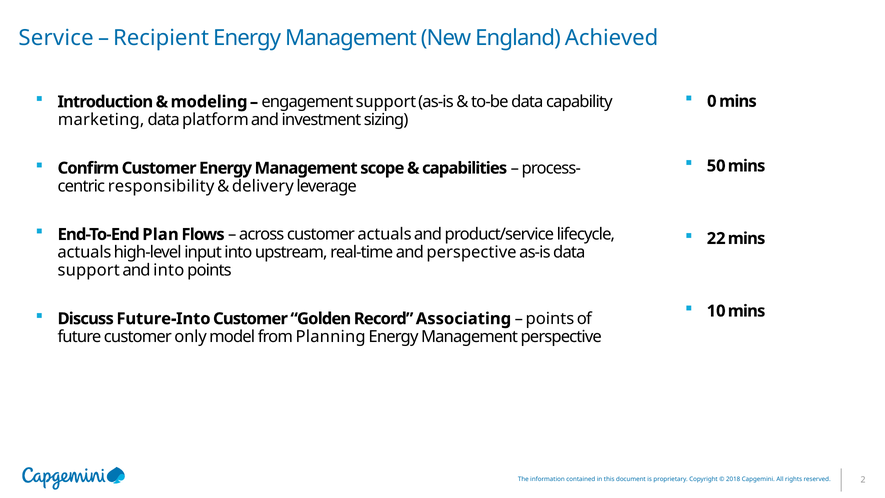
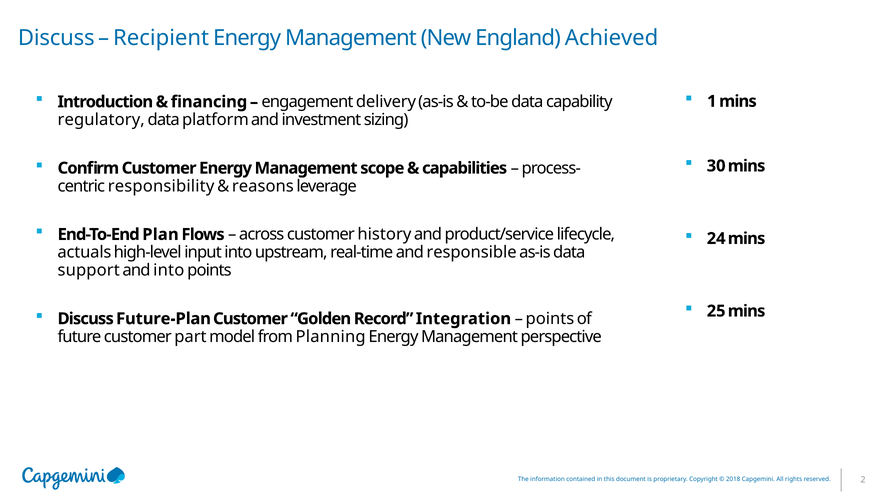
Service at (56, 38): Service -> Discuss
0: 0 -> 1
modeling: modeling -> financing
engagement support: support -> delivery
marketing: marketing -> regulatory
50: 50 -> 30
delivery: delivery -> reasons
customer actuals: actuals -> history
22: 22 -> 24
and perspective: perspective -> responsible
10: 10 -> 25
Future-Into: Future-Into -> Future-Plan
Associating: Associating -> Integration
only: only -> part
